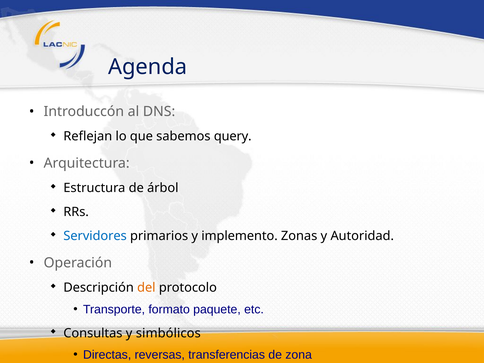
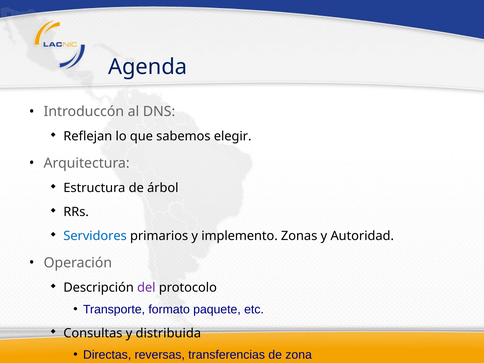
query: query -> elegir
del colour: orange -> purple
simbólicos: simbólicos -> distribuida
